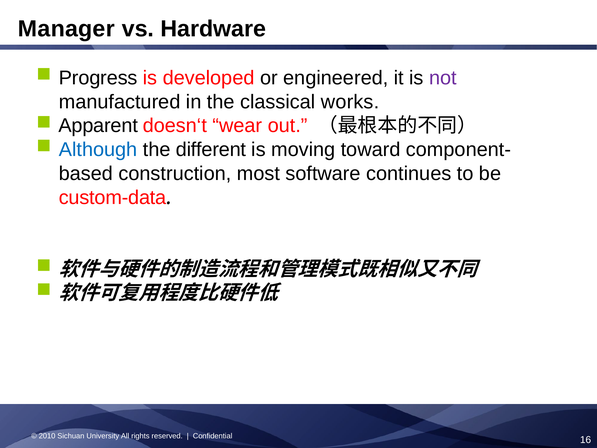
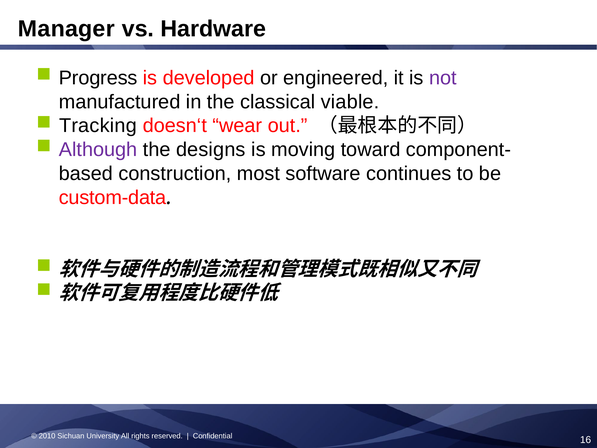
works: works -> viable
Apparent: Apparent -> Tracking
Although colour: blue -> purple
different: different -> designs
